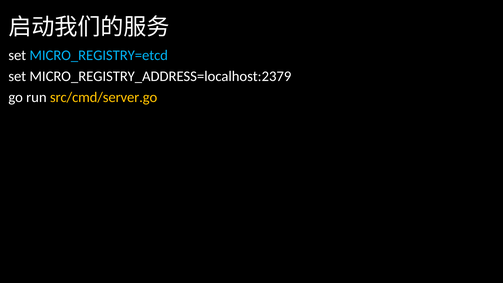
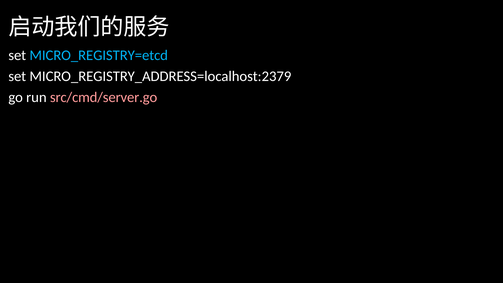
src/cmd/server.go colour: yellow -> pink
